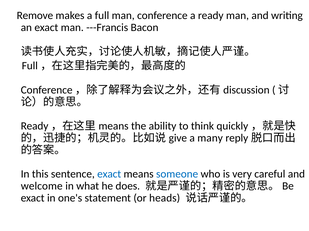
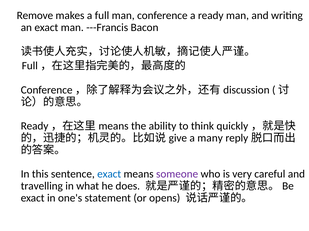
someone colour: blue -> purple
welcome: welcome -> travelling
heads: heads -> opens
